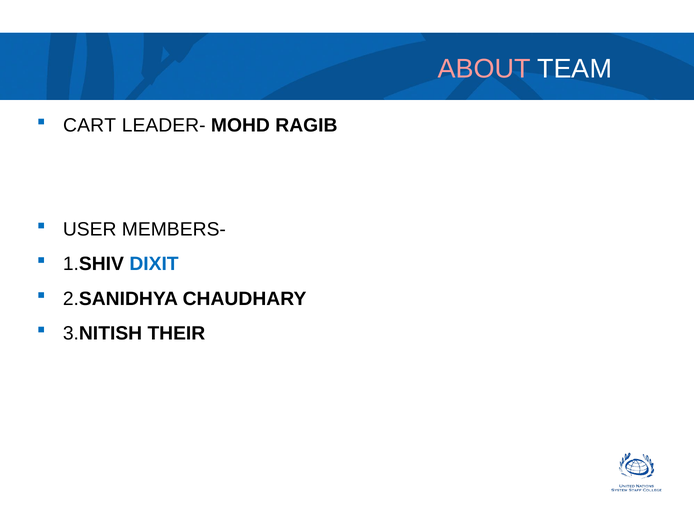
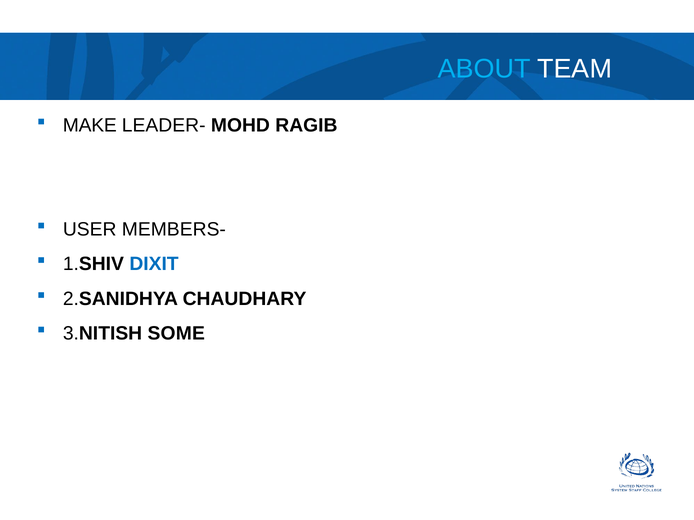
ABOUT colour: pink -> light blue
CART: CART -> MAKE
THEIR: THEIR -> SOME
